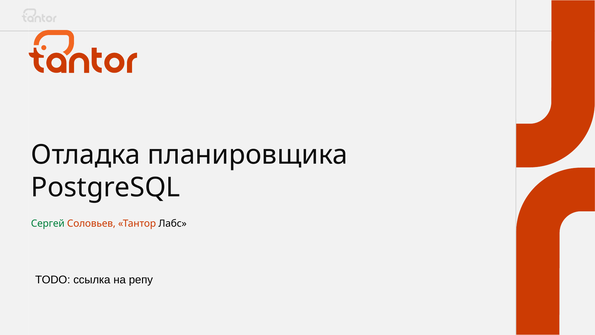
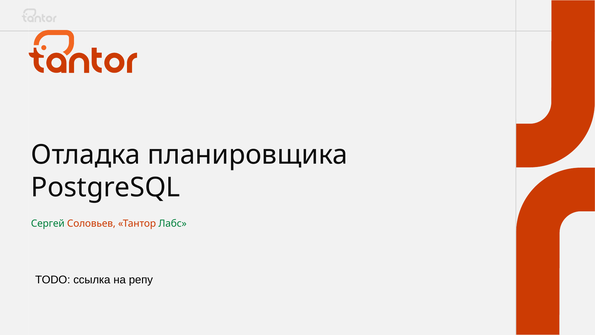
Лабс colour: black -> green
